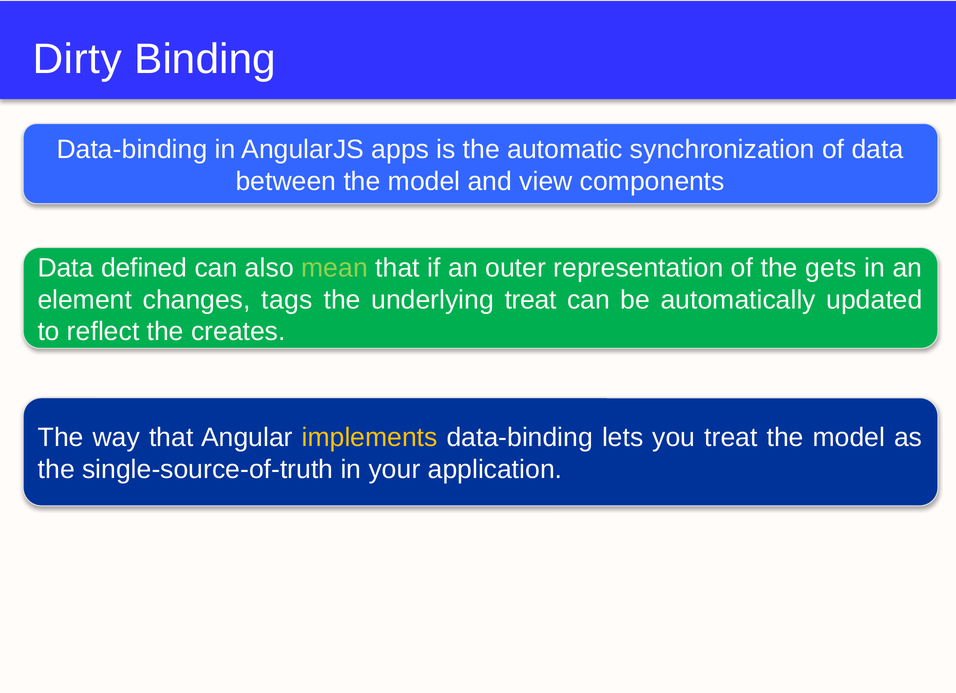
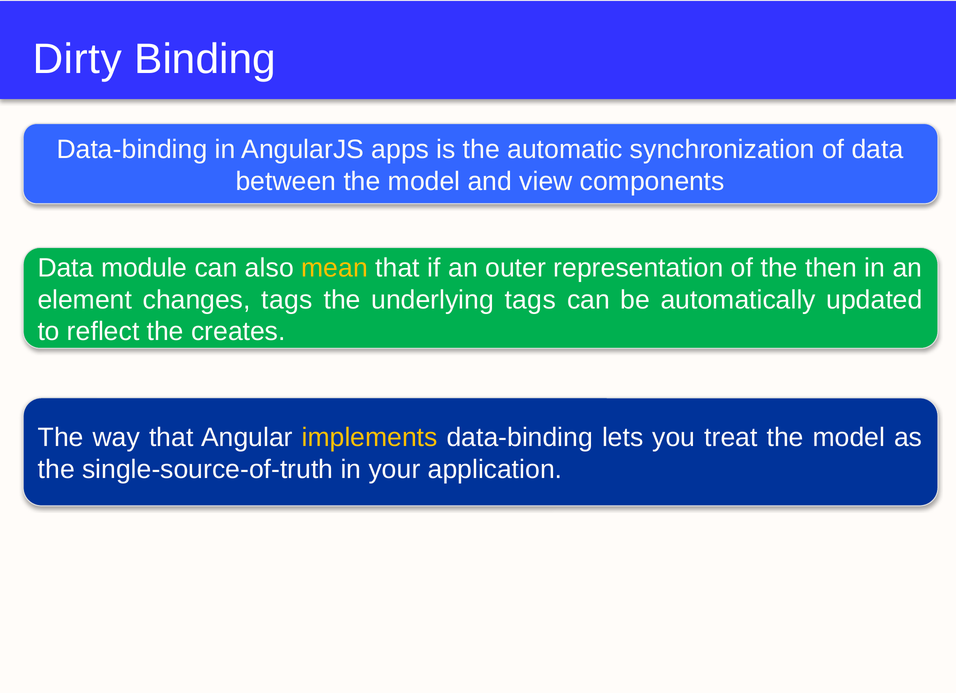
defined: defined -> module
mean colour: light green -> yellow
gets: gets -> then
underlying treat: treat -> tags
